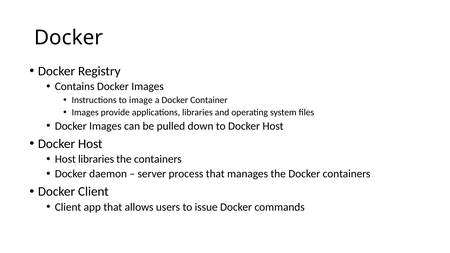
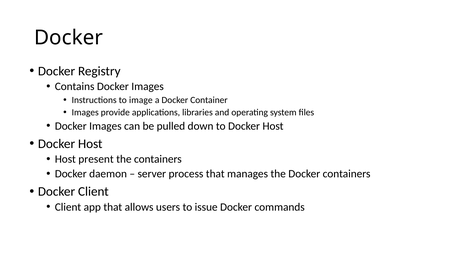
Host libraries: libraries -> present
